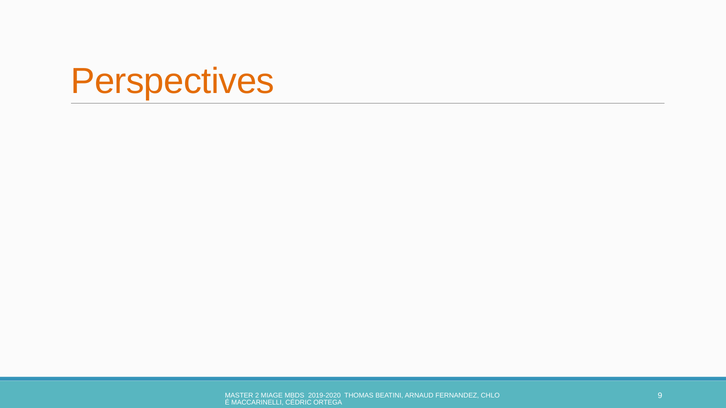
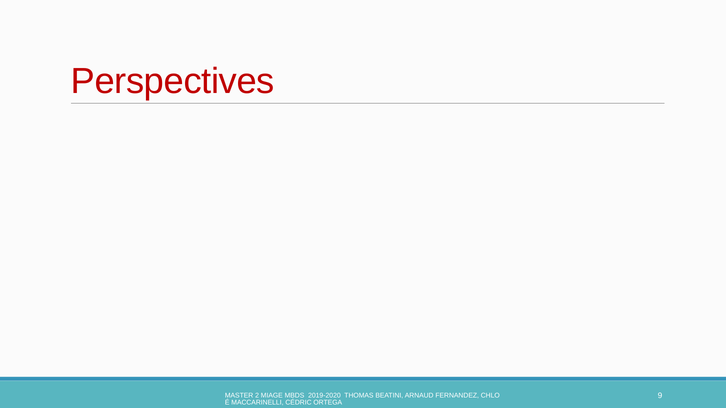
Perspectives colour: orange -> red
